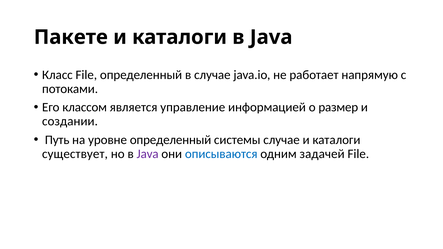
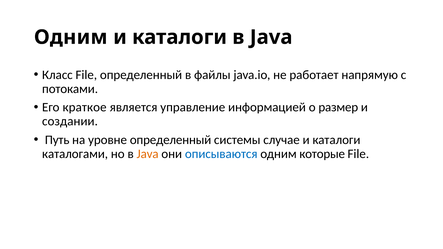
Пакете at (71, 37): Пакете -> Одним
в случае: случае -> файлы
классом: классом -> краткое
существует: существует -> каталогами
Java at (148, 154) colour: purple -> orange
задачей: задачей -> которые
